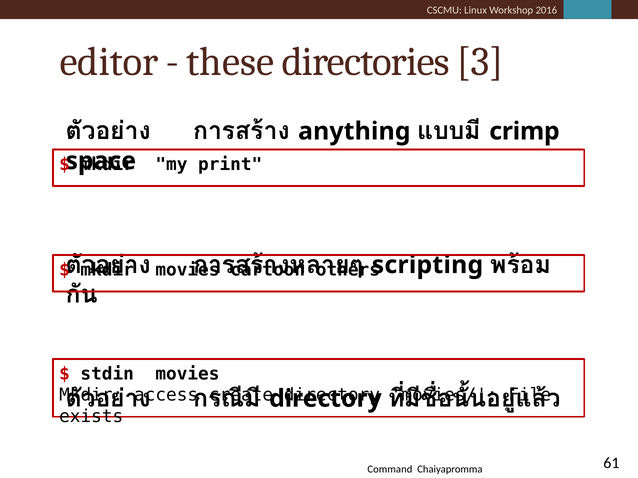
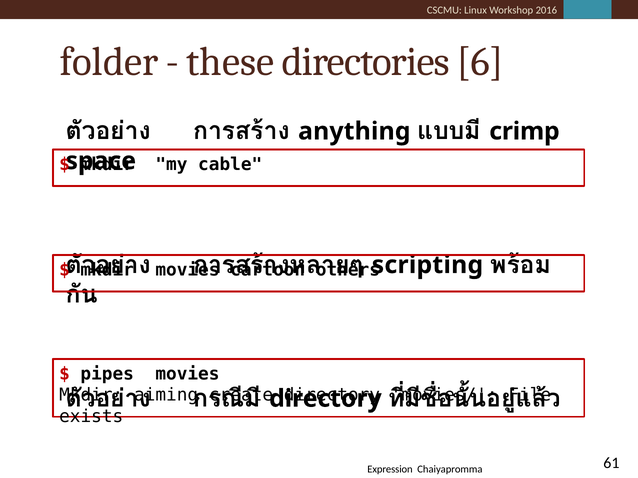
editor: editor -> folder
3: 3 -> 6
print: print -> cable
stdin: stdin -> pipes
access: access -> aiming
Command: Command -> Expression
